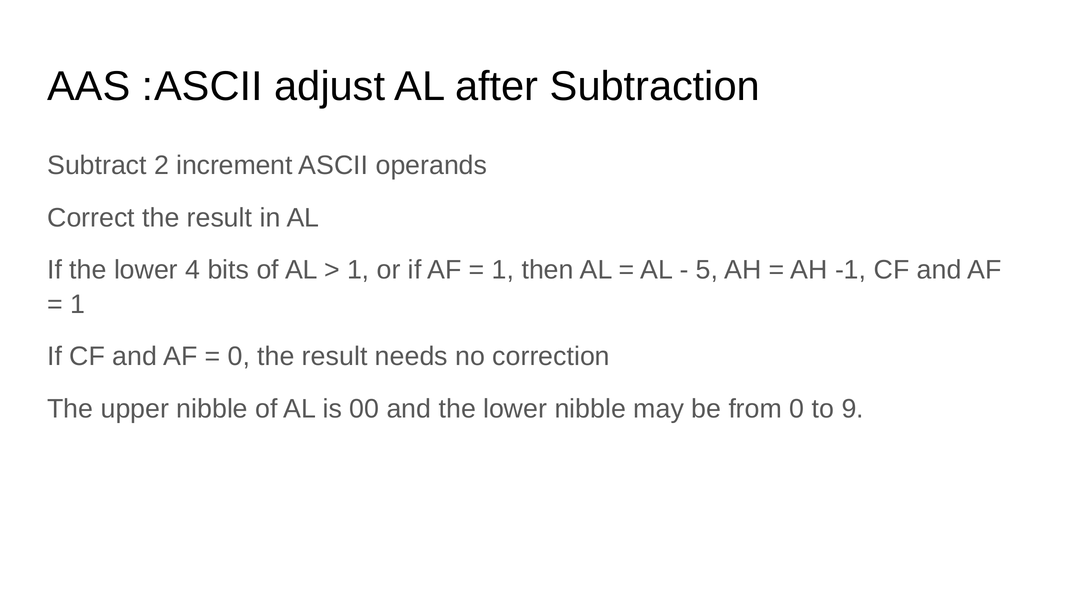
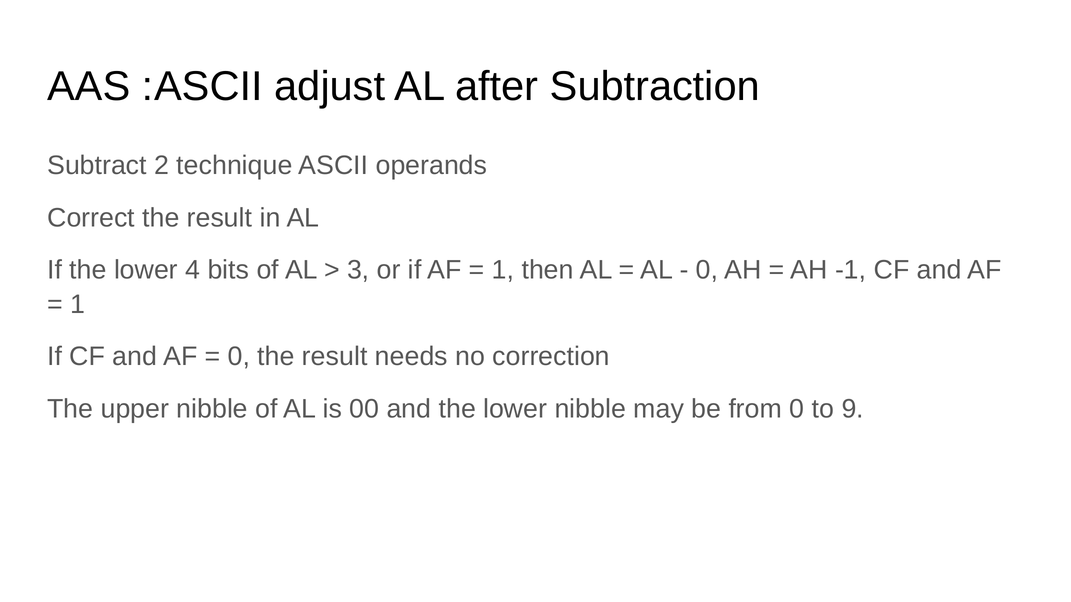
increment: increment -> technique
1 at (358, 270): 1 -> 3
5 at (707, 270): 5 -> 0
